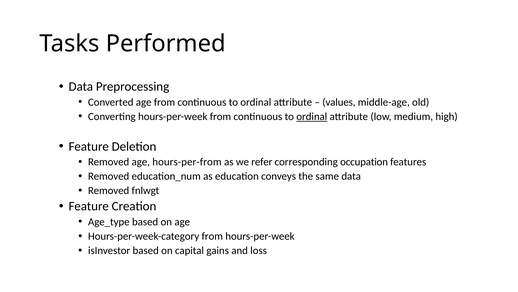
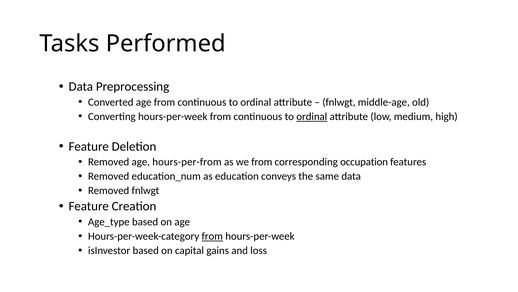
values at (339, 102): values -> fnlwgt
we refer: refer -> from
from at (212, 236) underline: none -> present
